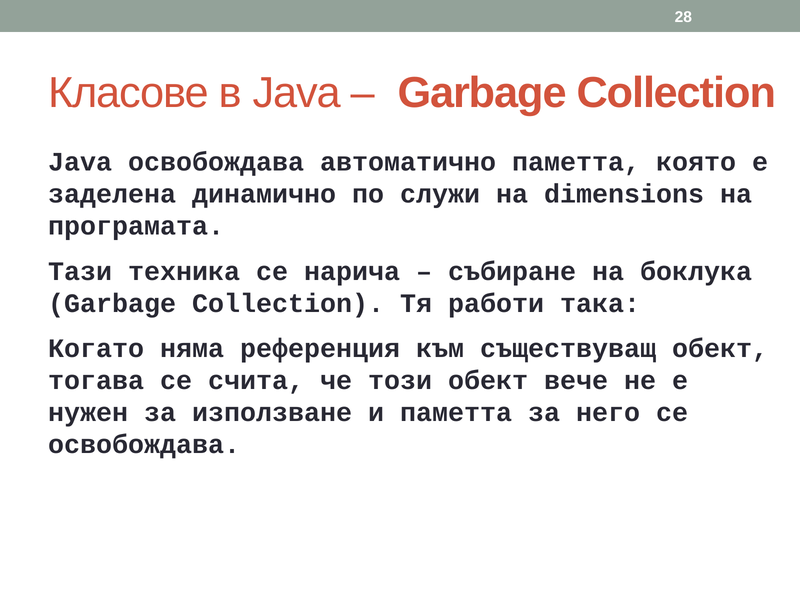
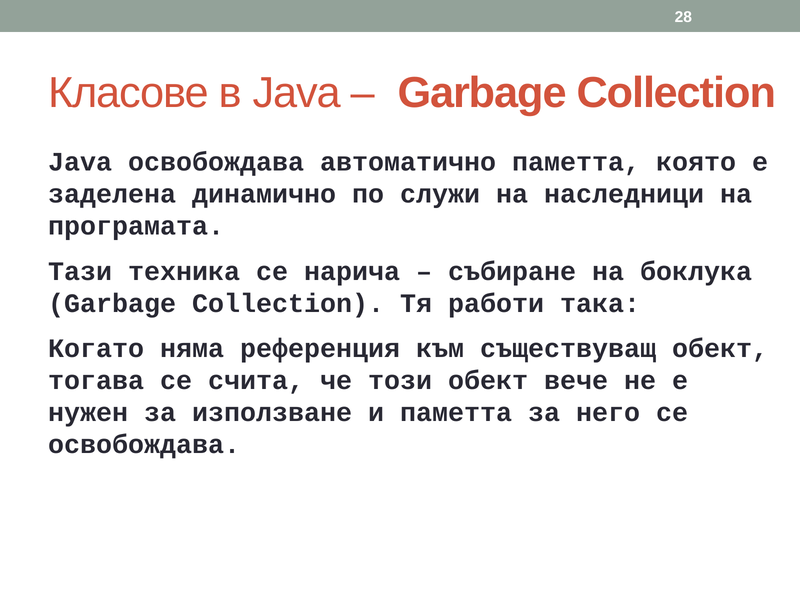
dimensions: dimensions -> наследници
